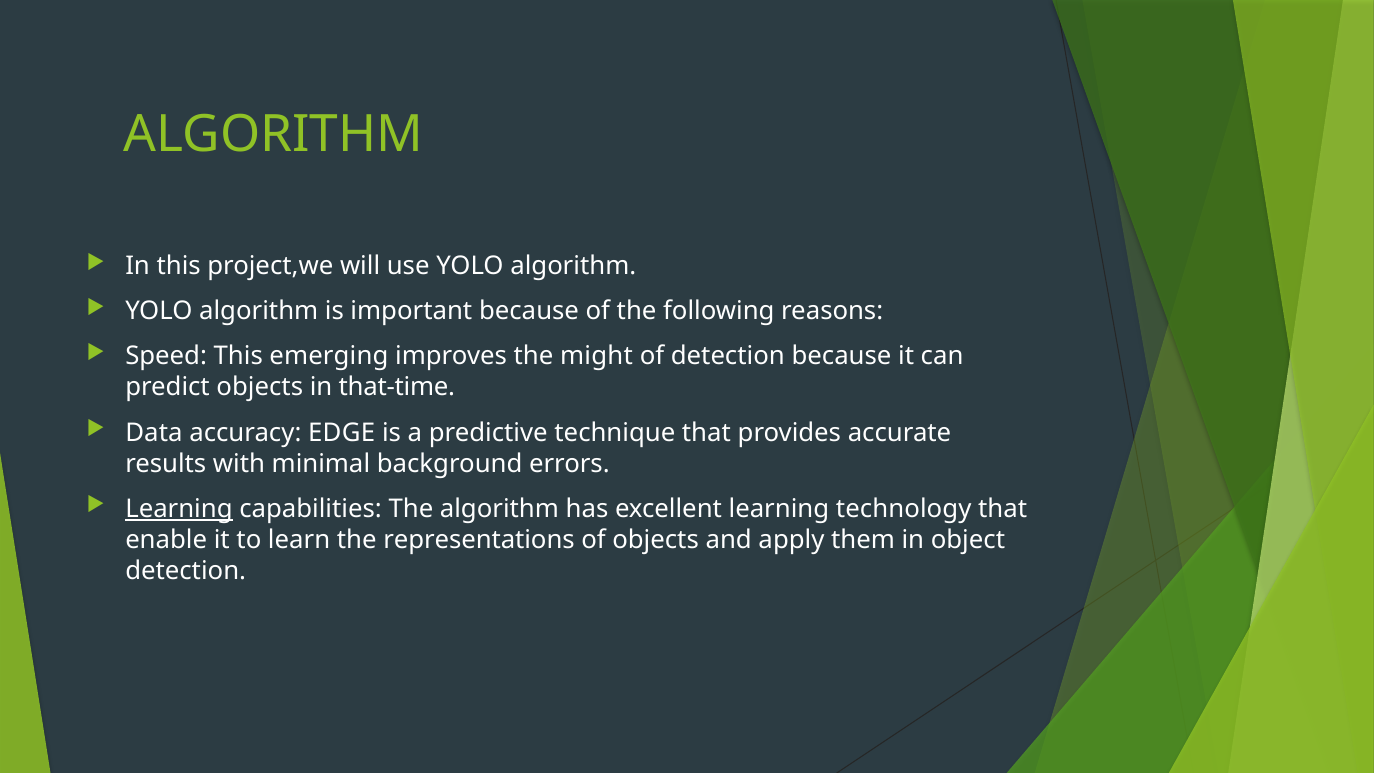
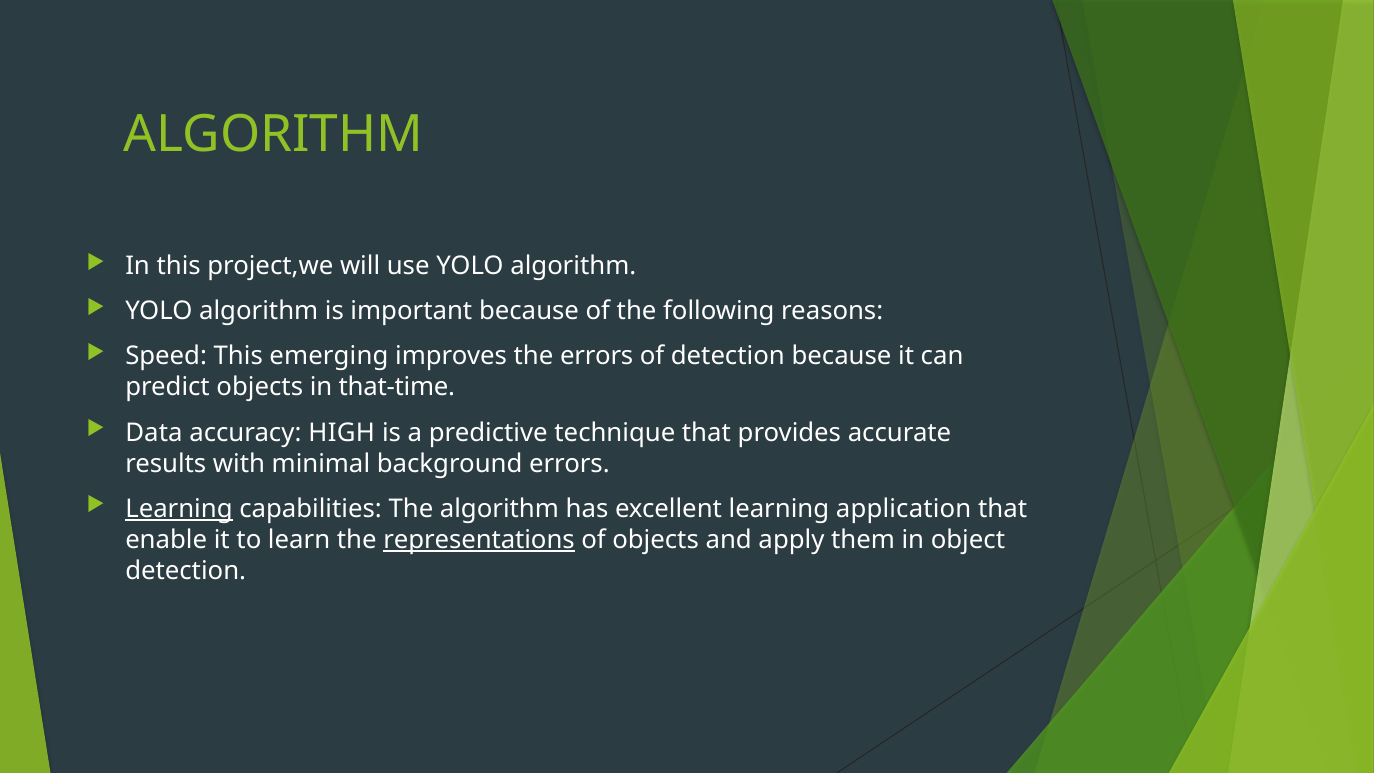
the might: might -> errors
EDGE: EDGE -> HIGH
technology: technology -> application
representations underline: none -> present
